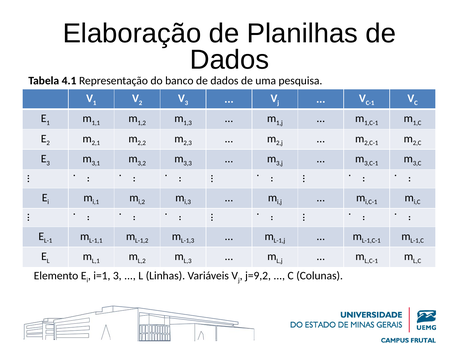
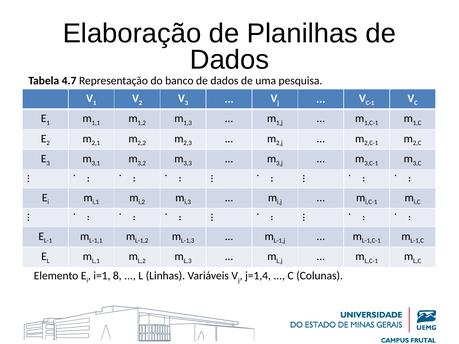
4.1: 4.1 -> 4.7
i=1 3: 3 -> 8
j=9,2: j=9,2 -> j=1,4
